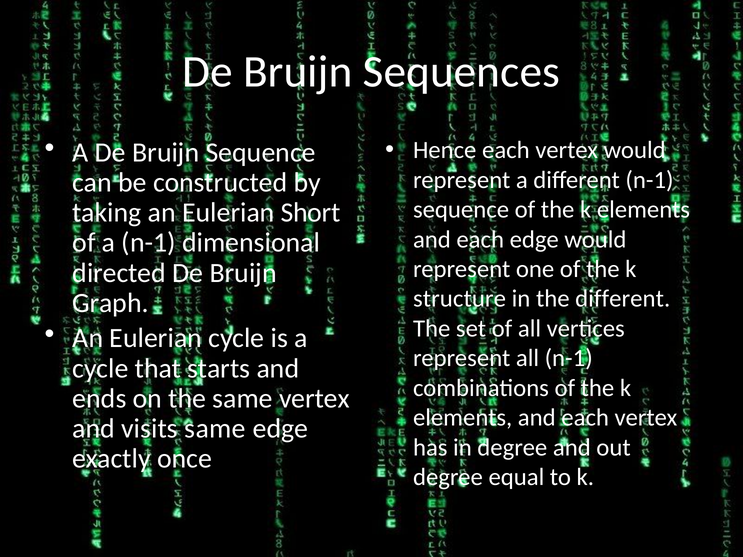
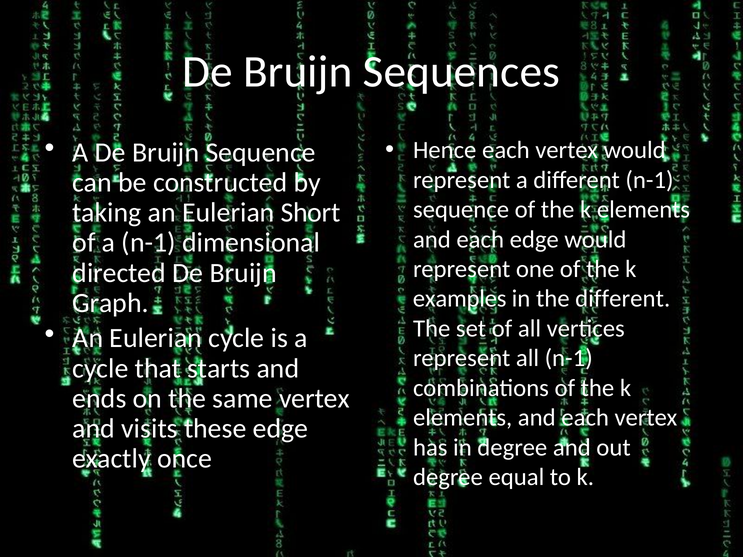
structure: structure -> examples
visits same: same -> these
